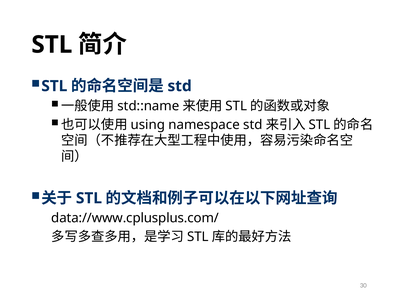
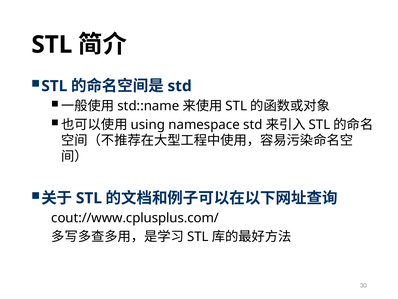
data://www.cplusplus.com/: data://www.cplusplus.com/ -> cout://www.cplusplus.com/
